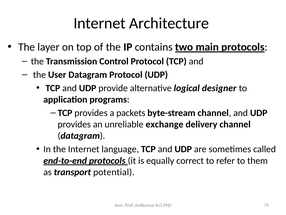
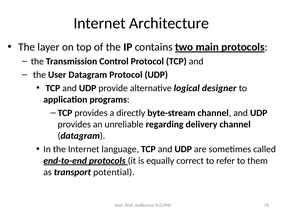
packets: packets -> directly
exchange: exchange -> regarding
